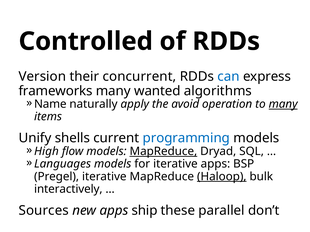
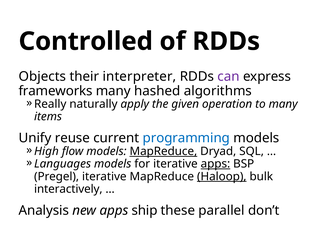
Version: Version -> Objects
concurrent: concurrent -> interpreter
can colour: blue -> purple
wanted: wanted -> hashed
Name: Name -> Really
avoid: avoid -> given
many at (283, 104) underline: present -> none
shells: shells -> reuse
apps at (215, 164) underline: none -> present
Sources: Sources -> Analysis
